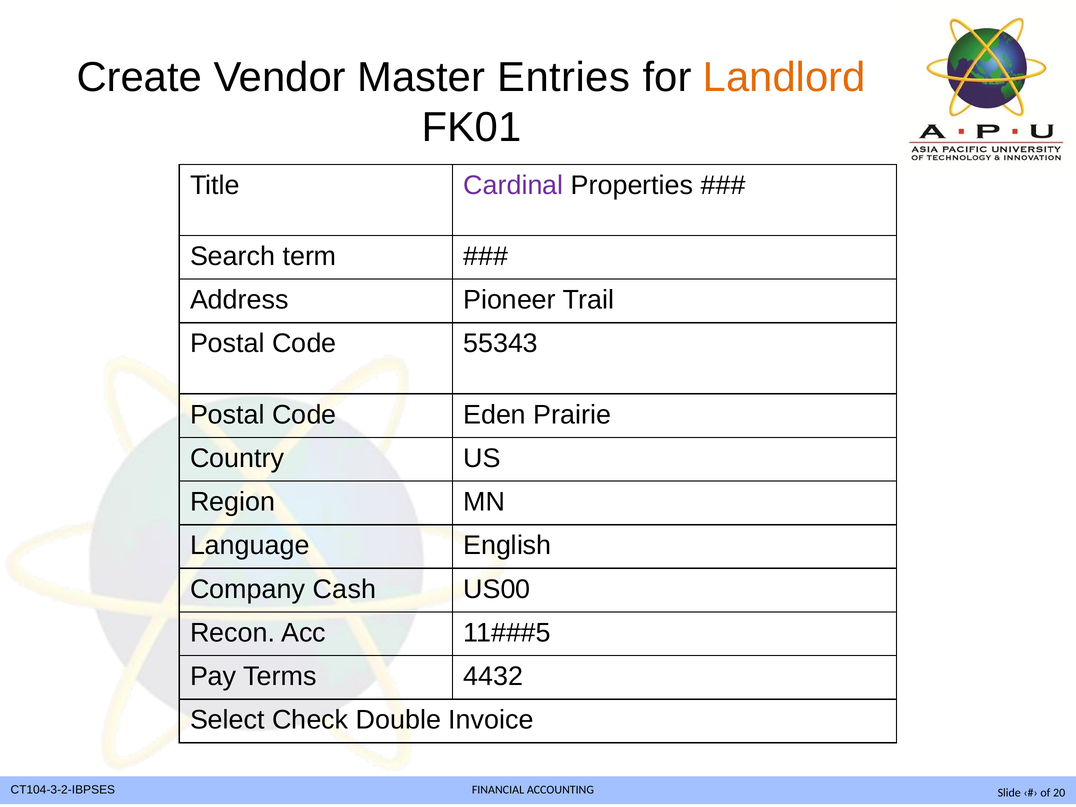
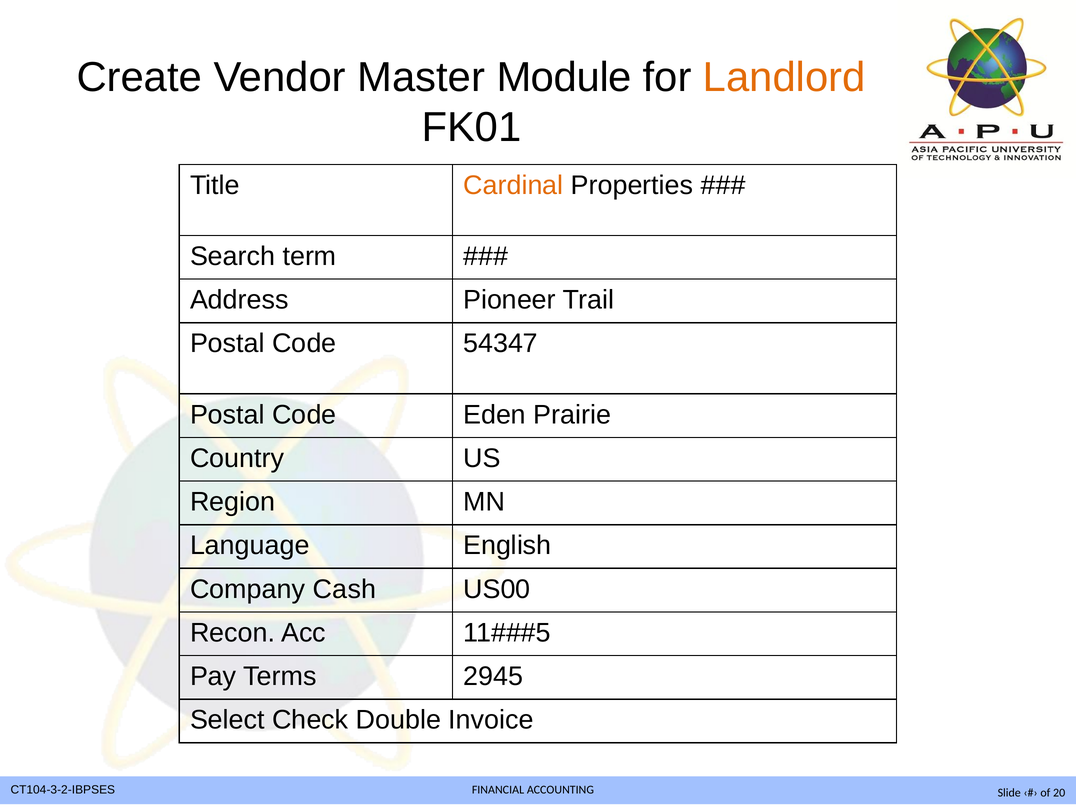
Entries: Entries -> Module
Cardinal colour: purple -> orange
55343: 55343 -> 54347
4432: 4432 -> 2945
